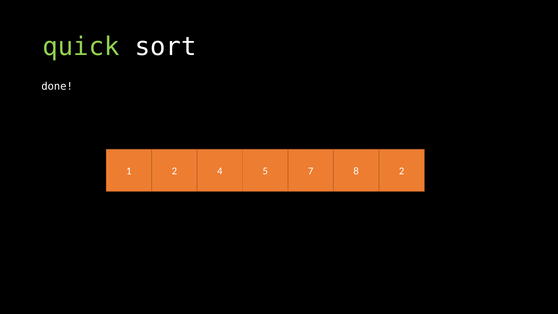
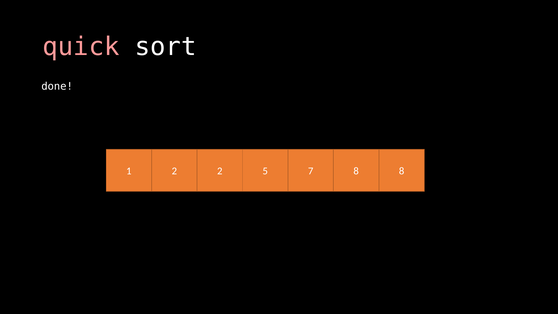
quick colour: light green -> pink
2 4: 4 -> 2
8 2: 2 -> 8
